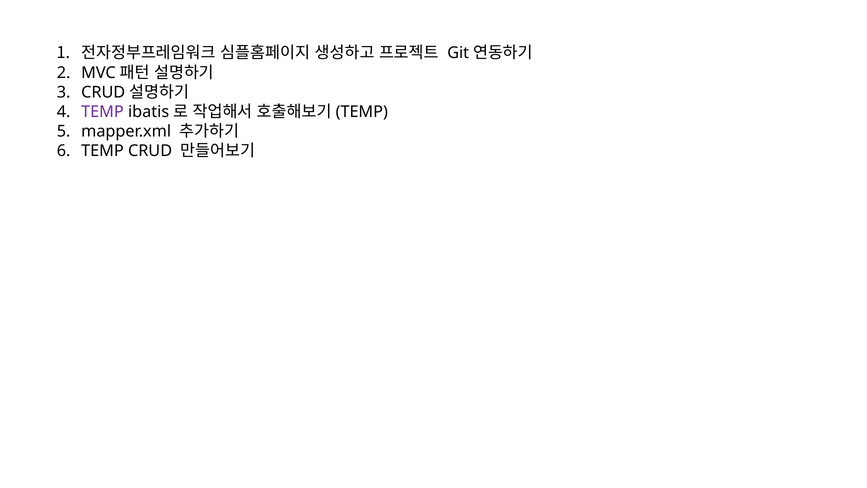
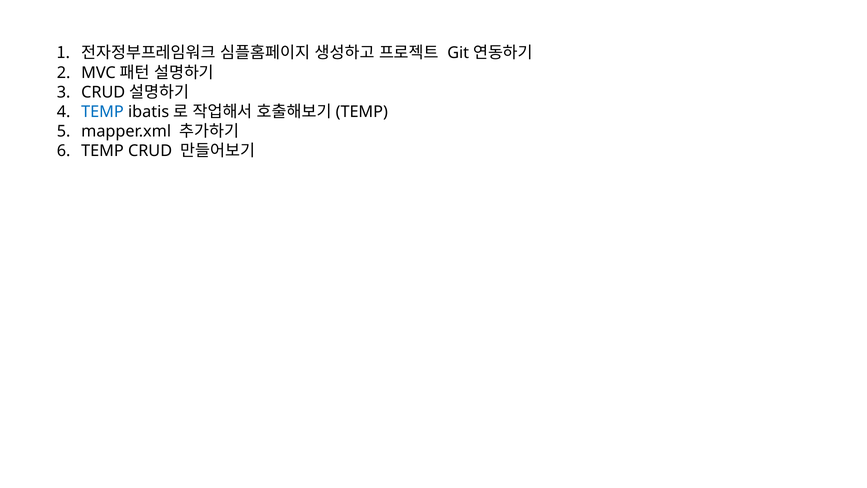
TEMP at (102, 112) colour: purple -> blue
